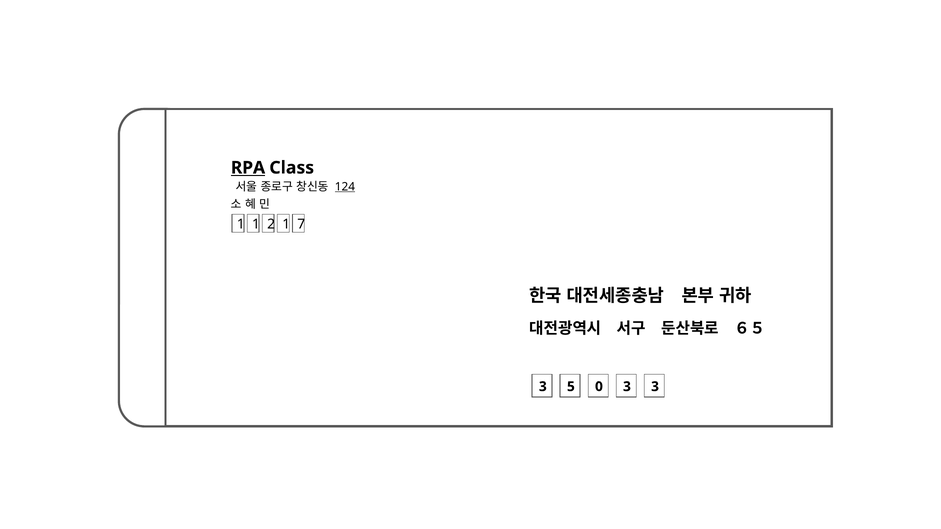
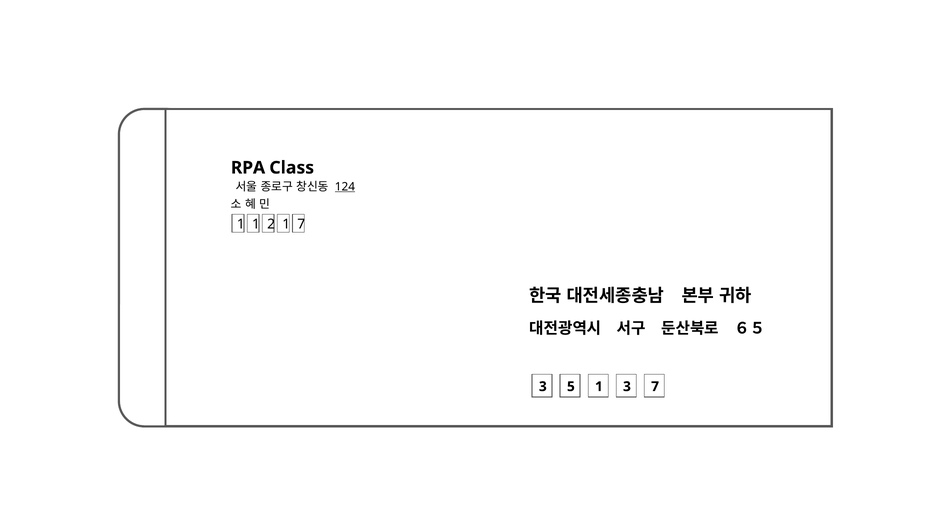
RPA underline: present -> none
5 0: 0 -> 1
3 3: 3 -> 7
